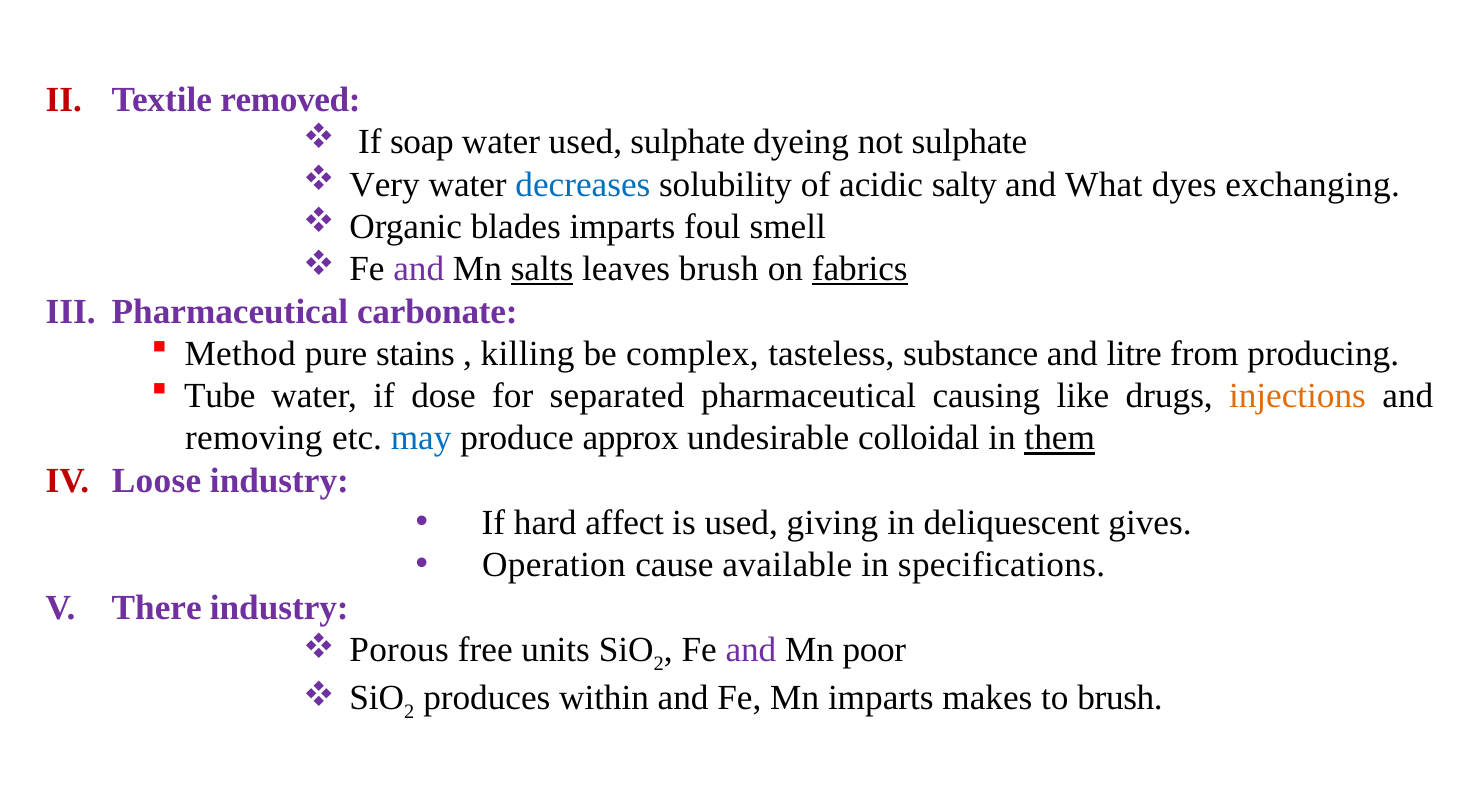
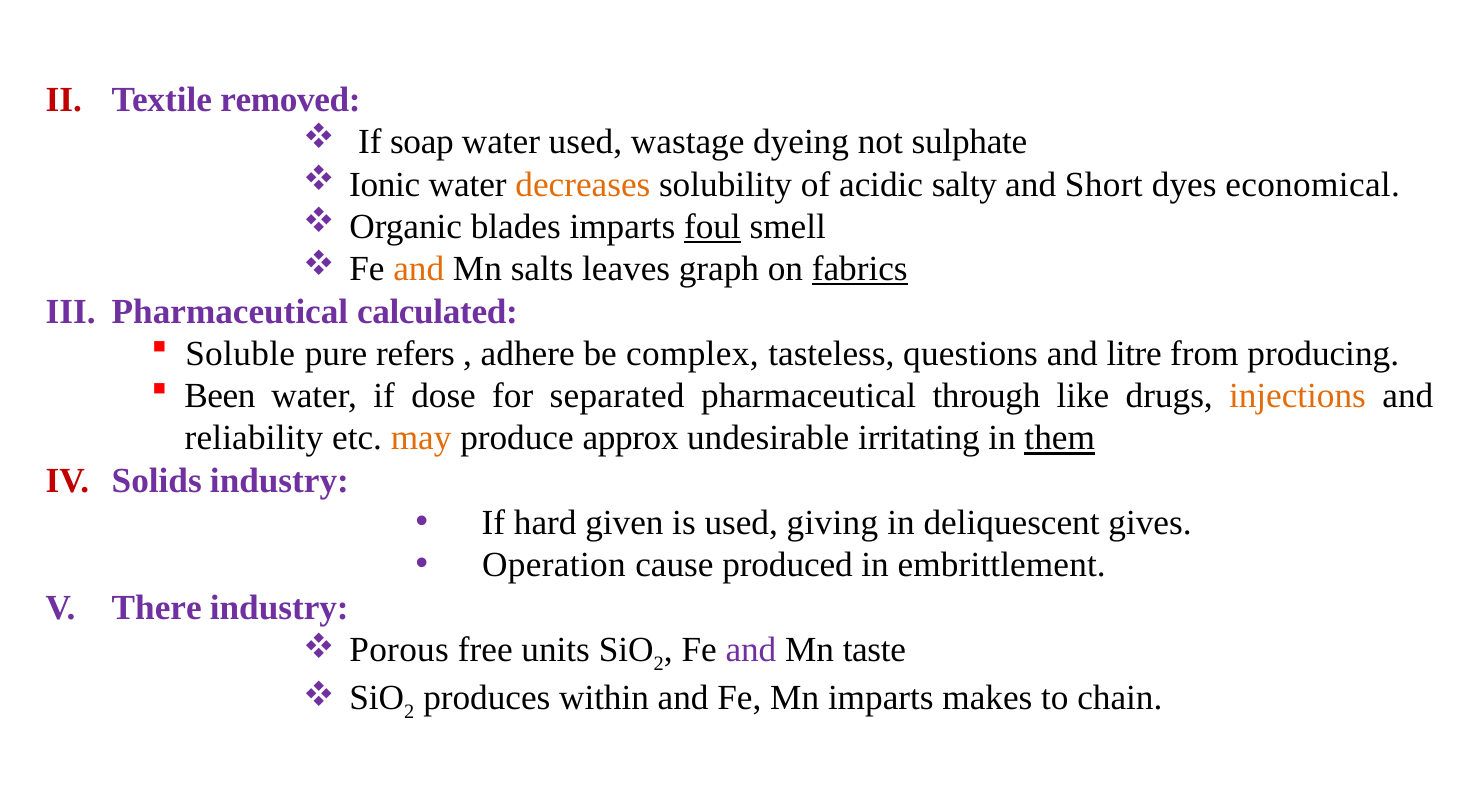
used sulphate: sulphate -> wastage
Very: Very -> Ionic
decreases colour: blue -> orange
What: What -> Short
exchanging: exchanging -> economical
foul underline: none -> present
and at (419, 269) colour: purple -> orange
salts underline: present -> none
leaves brush: brush -> graph
carbonate: carbonate -> calculated
Method: Method -> Soluble
stains: stains -> refers
killing: killing -> adhere
substance: substance -> questions
Tube: Tube -> Been
causing: causing -> through
removing: removing -> reliability
may colour: blue -> orange
colloidal: colloidal -> irritating
Loose: Loose -> Solids
affect: affect -> given
available: available -> produced
specifications: specifications -> embrittlement
poor: poor -> taste
to brush: brush -> chain
